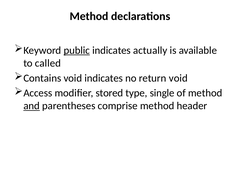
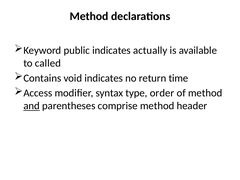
public underline: present -> none
return void: void -> time
stored: stored -> syntax
single: single -> order
